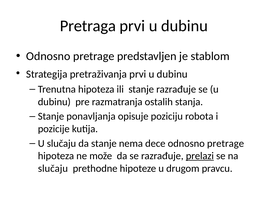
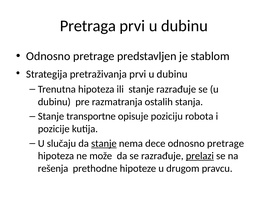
ponavljanja: ponavljanja -> transportne
stanje at (104, 143) underline: none -> present
slučaju at (53, 168): slučaju -> rešenja
